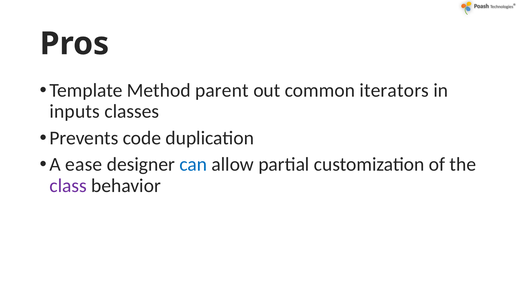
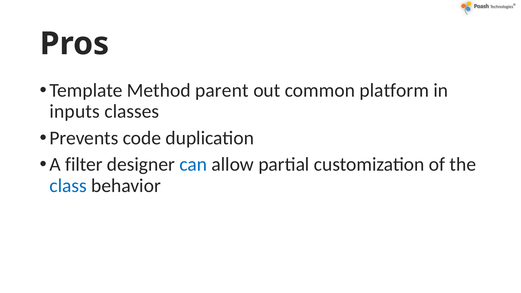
iterators: iterators -> platform
ease: ease -> filter
class colour: purple -> blue
